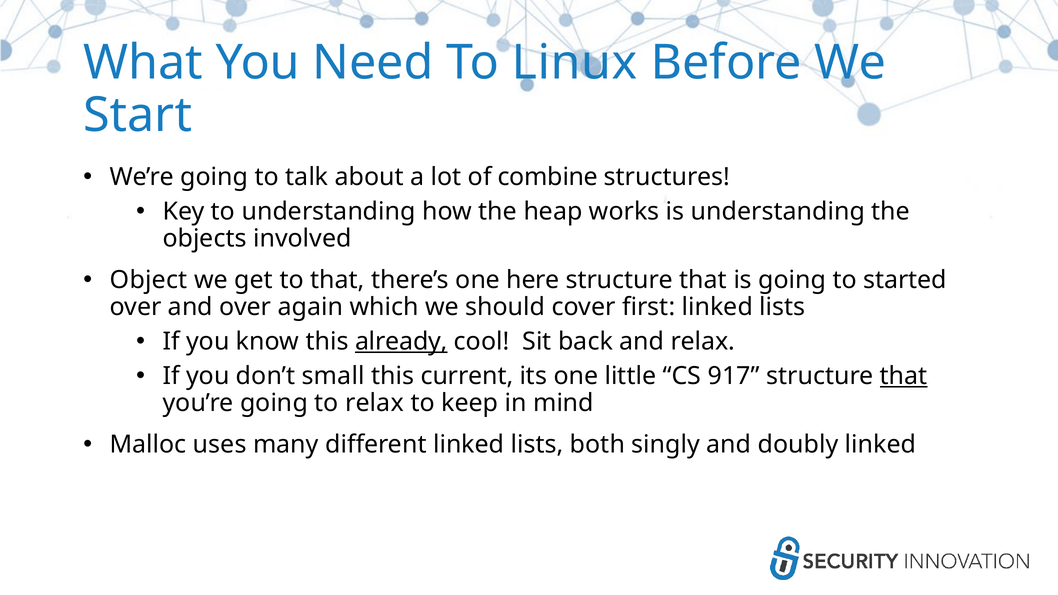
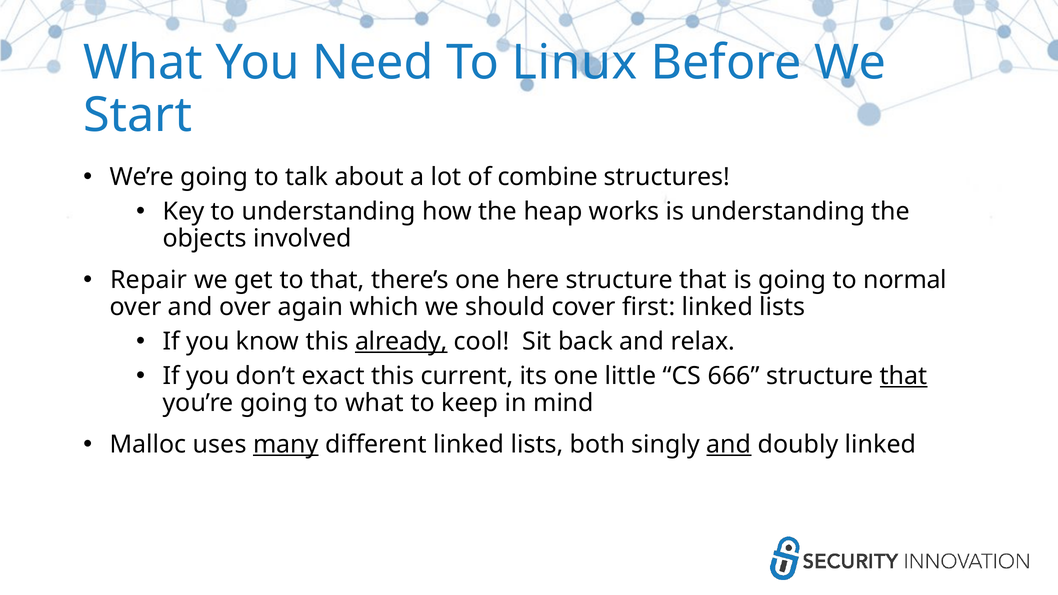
Object: Object -> Repair
started: started -> normal
small: small -> exact
917: 917 -> 666
to relax: relax -> what
many underline: none -> present
and at (729, 445) underline: none -> present
